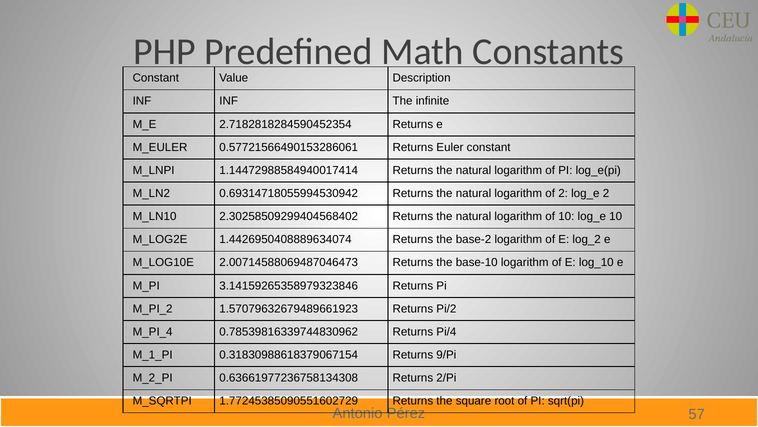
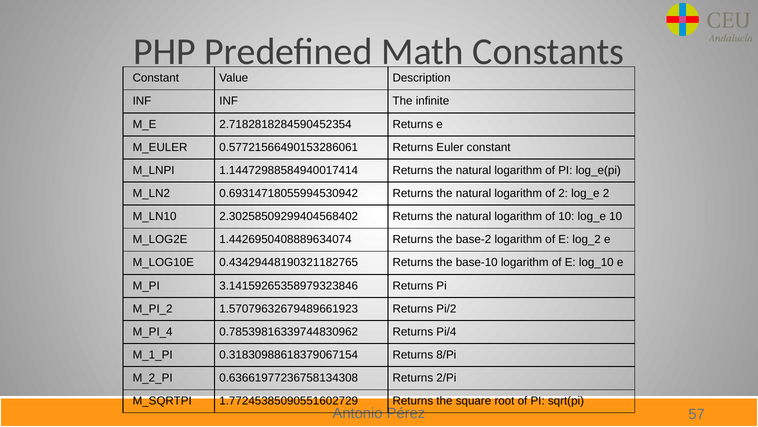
2.00714588069487046473: 2.00714588069487046473 -> 0.43429448190321182765
9/Pi: 9/Pi -> 8/Pi
